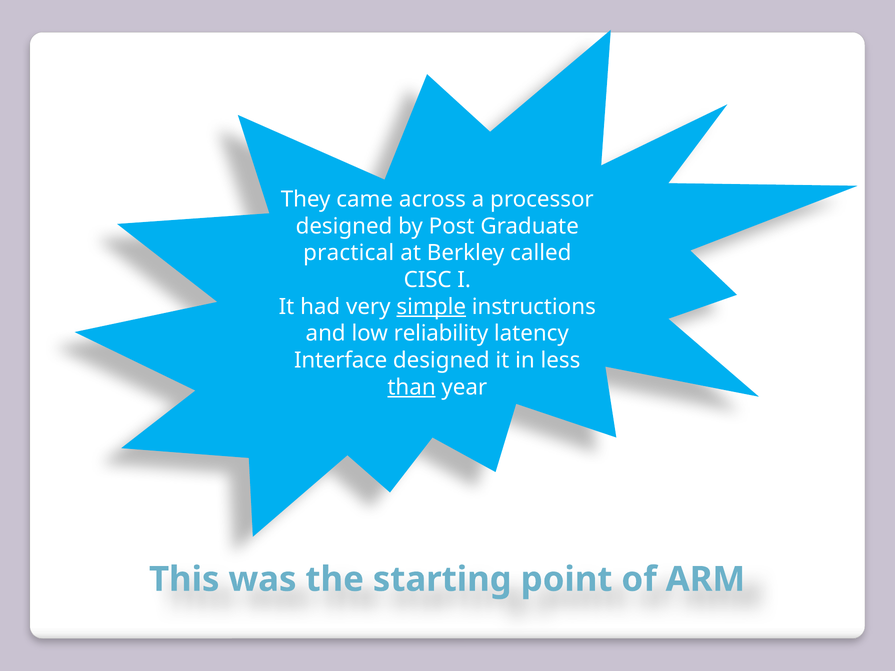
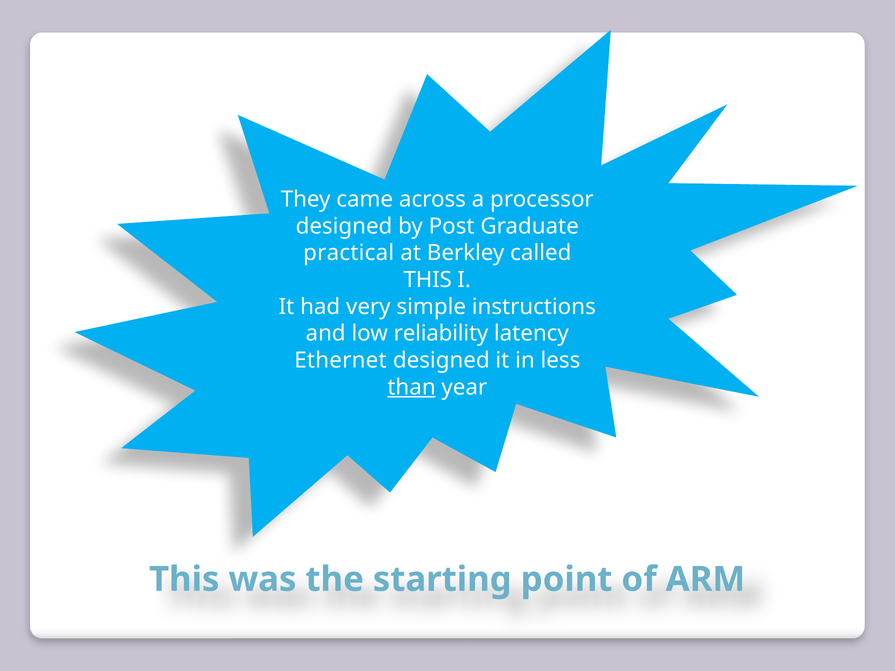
CISC at (428, 280): CISC -> THIS
simple underline: present -> none
Interface: Interface -> Ethernet
